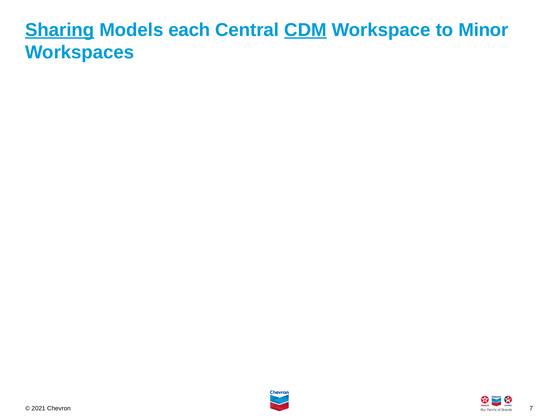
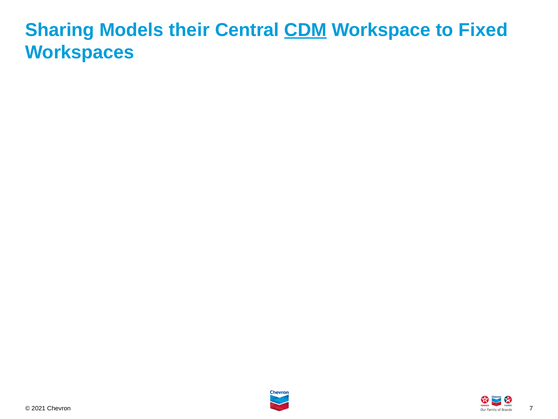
Sharing underline: present -> none
each: each -> their
Minor: Minor -> Fixed
